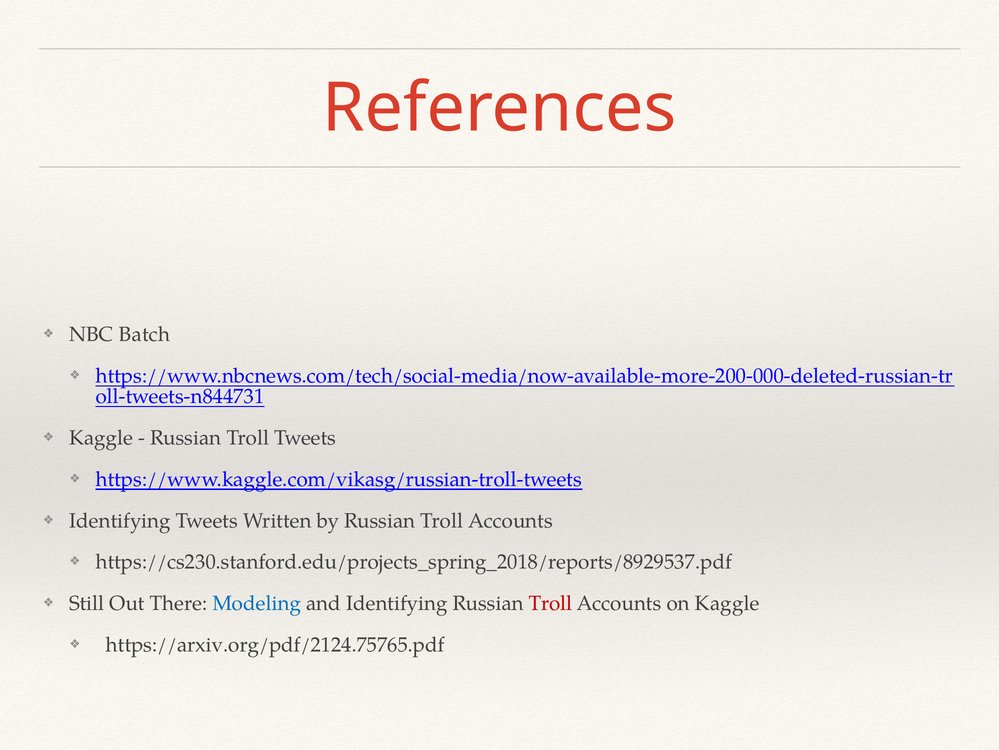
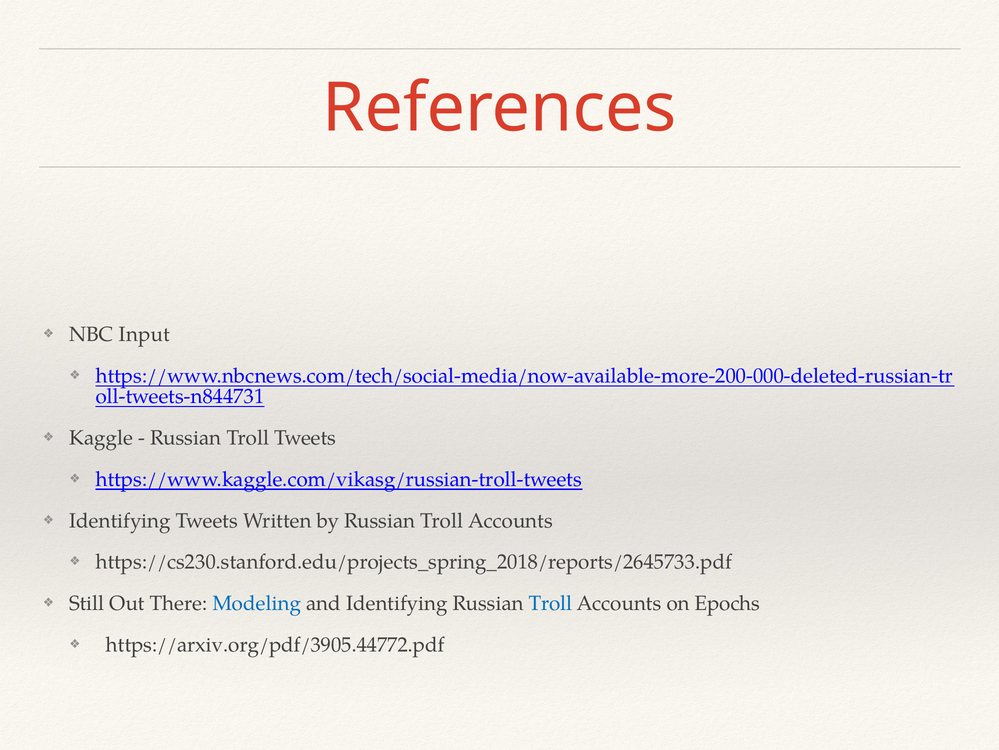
Batch: Batch -> Input
https://cs230.stanford.edu/projects_spring_2018/reports/8929537.pdf: https://cs230.stanford.edu/projects_spring_2018/reports/8929537.pdf -> https://cs230.stanford.edu/projects_spring_2018/reports/2645733.pdf
Troll at (550, 603) colour: red -> blue
on Kaggle: Kaggle -> Epochs
https://arxiv.org/pdf/2124.75765.pdf: https://arxiv.org/pdf/2124.75765.pdf -> https://arxiv.org/pdf/3905.44772.pdf
